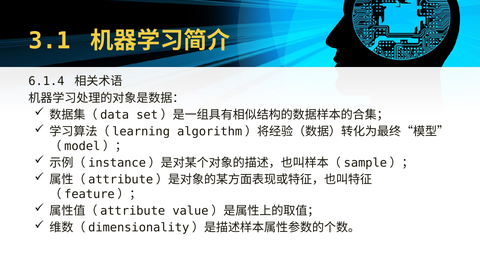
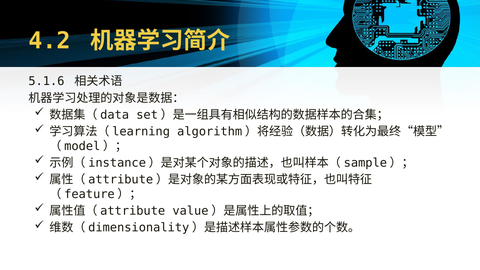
3.1: 3.1 -> 4.2
6.1.4: 6.1.4 -> 5.1.6
